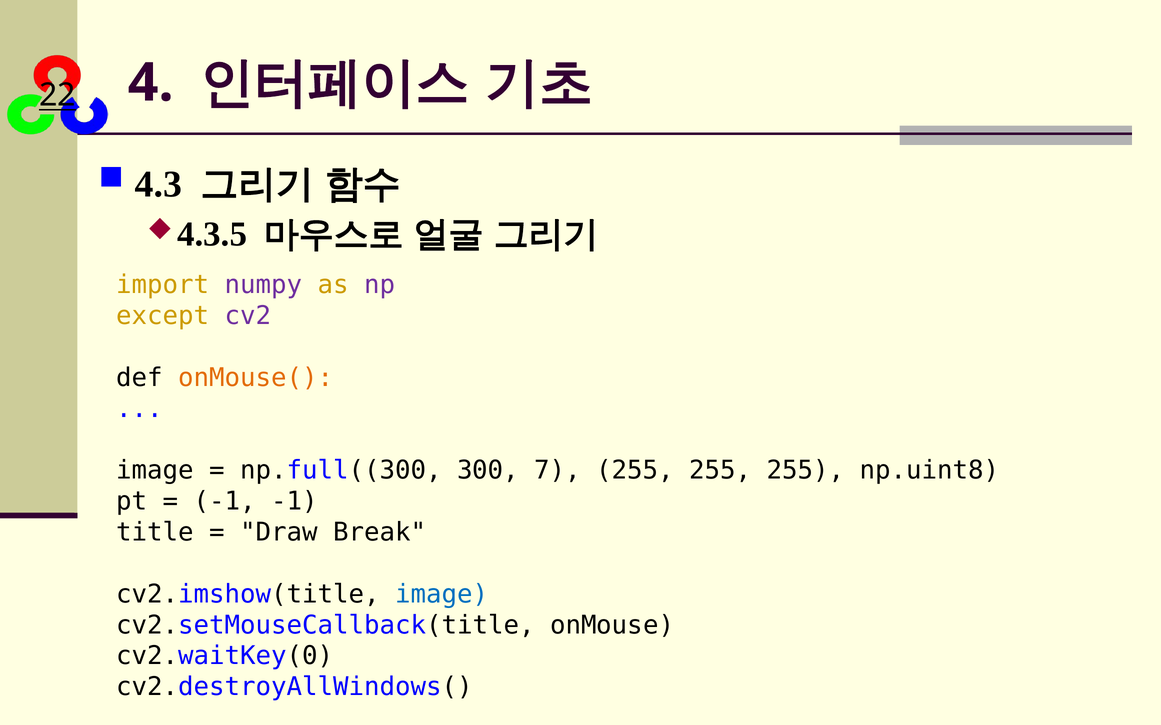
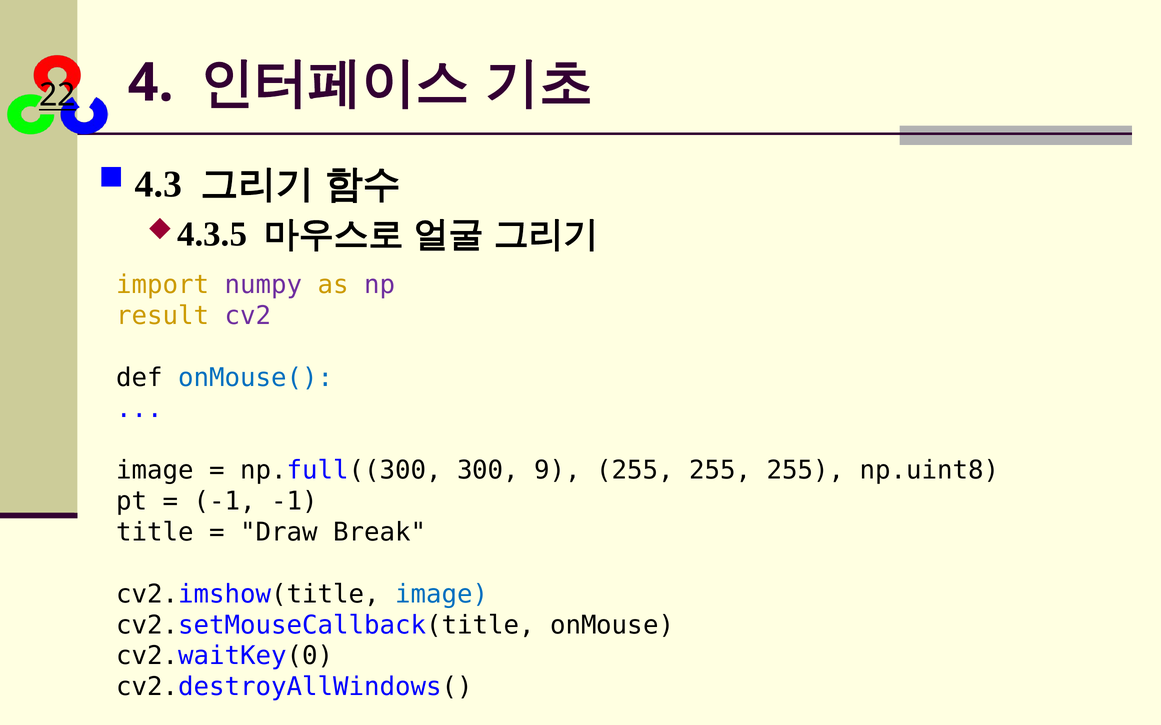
except: except -> result
onMouse( colour: orange -> blue
7: 7 -> 9
